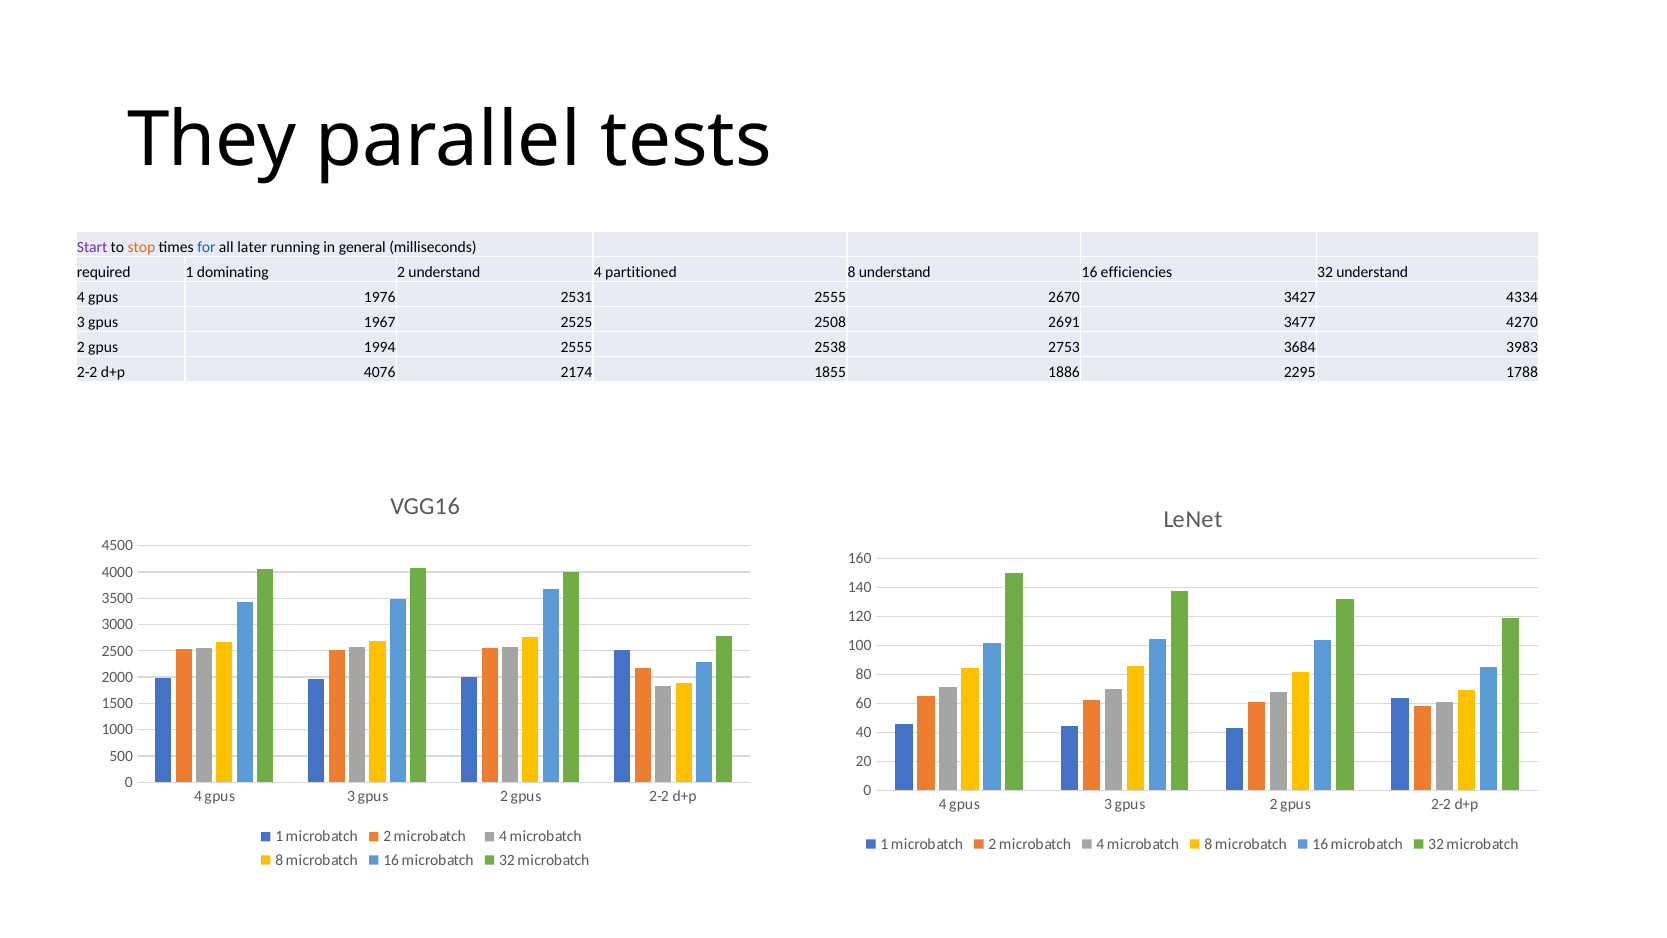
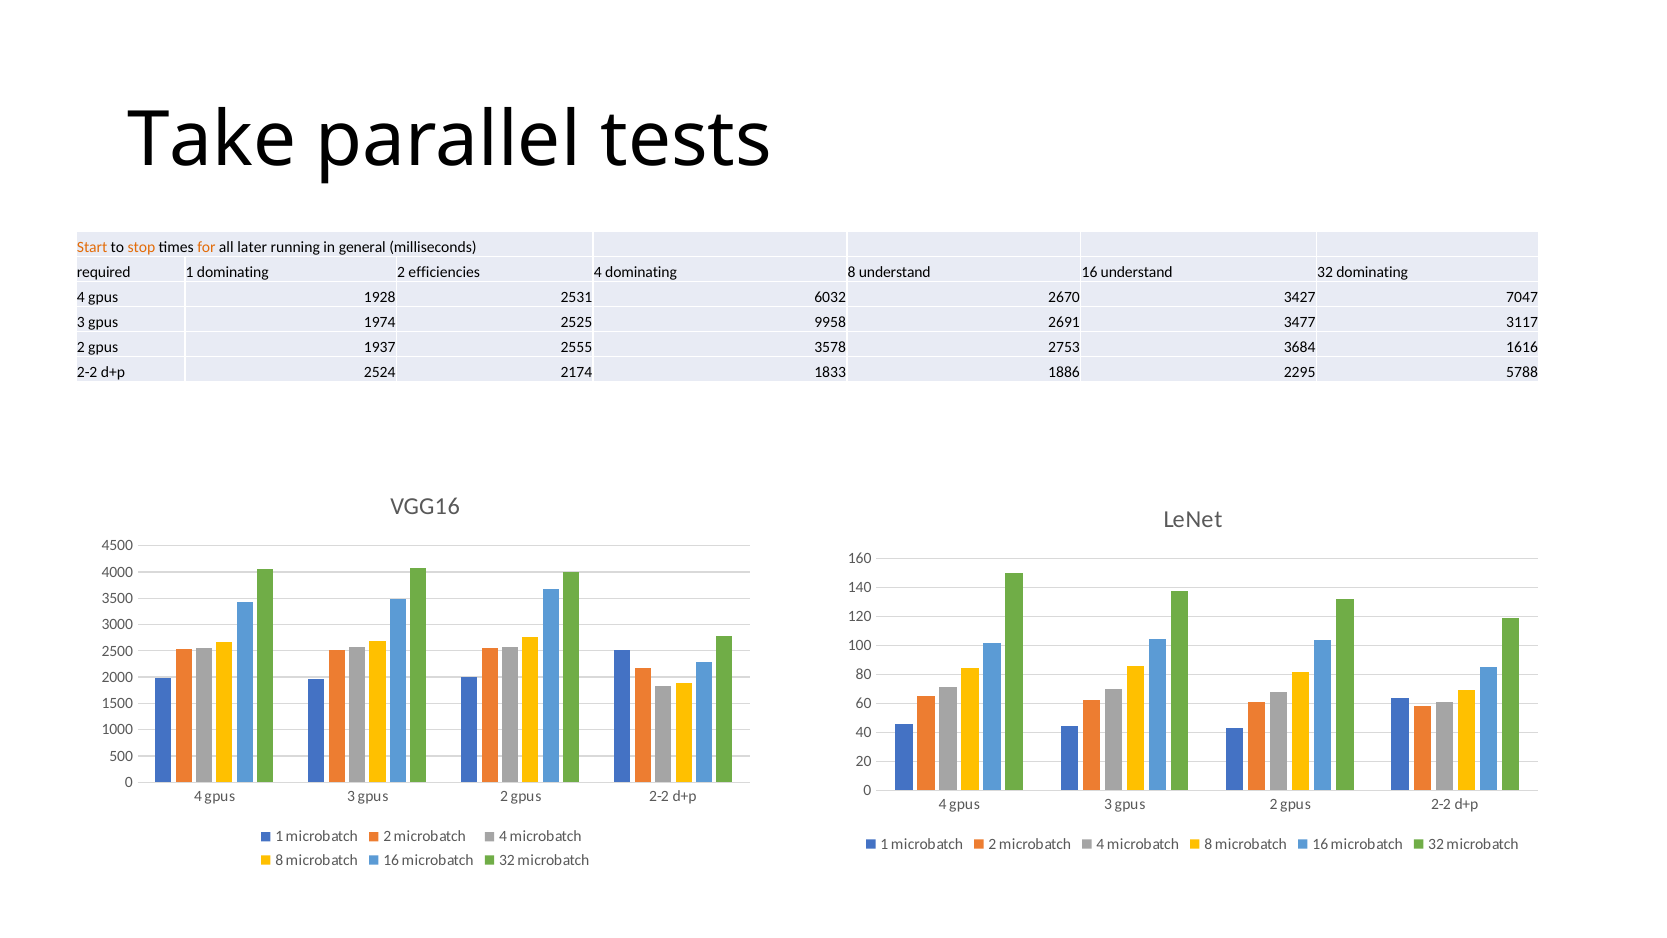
They: They -> Take
Start colour: purple -> orange
for colour: blue -> orange
2 understand: understand -> efficiencies
4 partitioned: partitioned -> dominating
16 efficiencies: efficiencies -> understand
32 understand: understand -> dominating
1976: 1976 -> 1928
2531 2555: 2555 -> 6032
4334: 4334 -> 7047
1967: 1967 -> 1974
2508: 2508 -> 9958
4270: 4270 -> 3117
1994: 1994 -> 1937
2538: 2538 -> 3578
3983: 3983 -> 1616
4076: 4076 -> 2524
1855: 1855 -> 1833
1788: 1788 -> 5788
